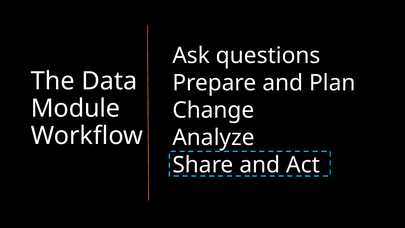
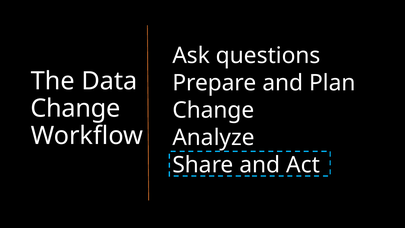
Module at (75, 108): Module -> Change
